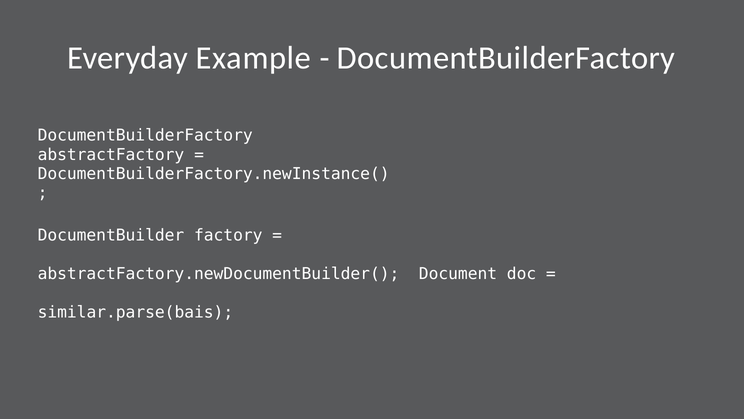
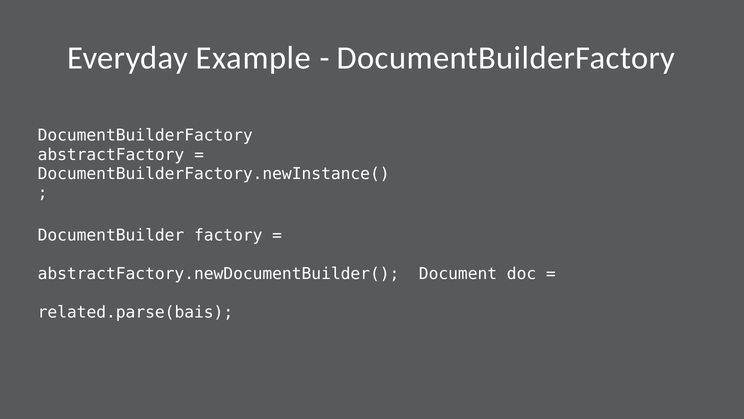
similar.parse(bais: similar.parse(bais -> related.parse(bais
